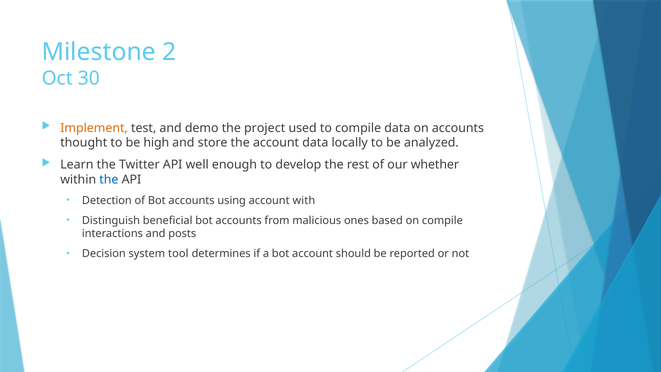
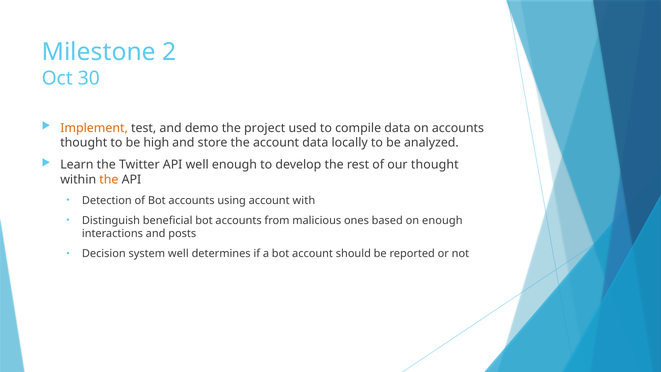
our whether: whether -> thought
the at (109, 179) colour: blue -> orange
on compile: compile -> enough
system tool: tool -> well
